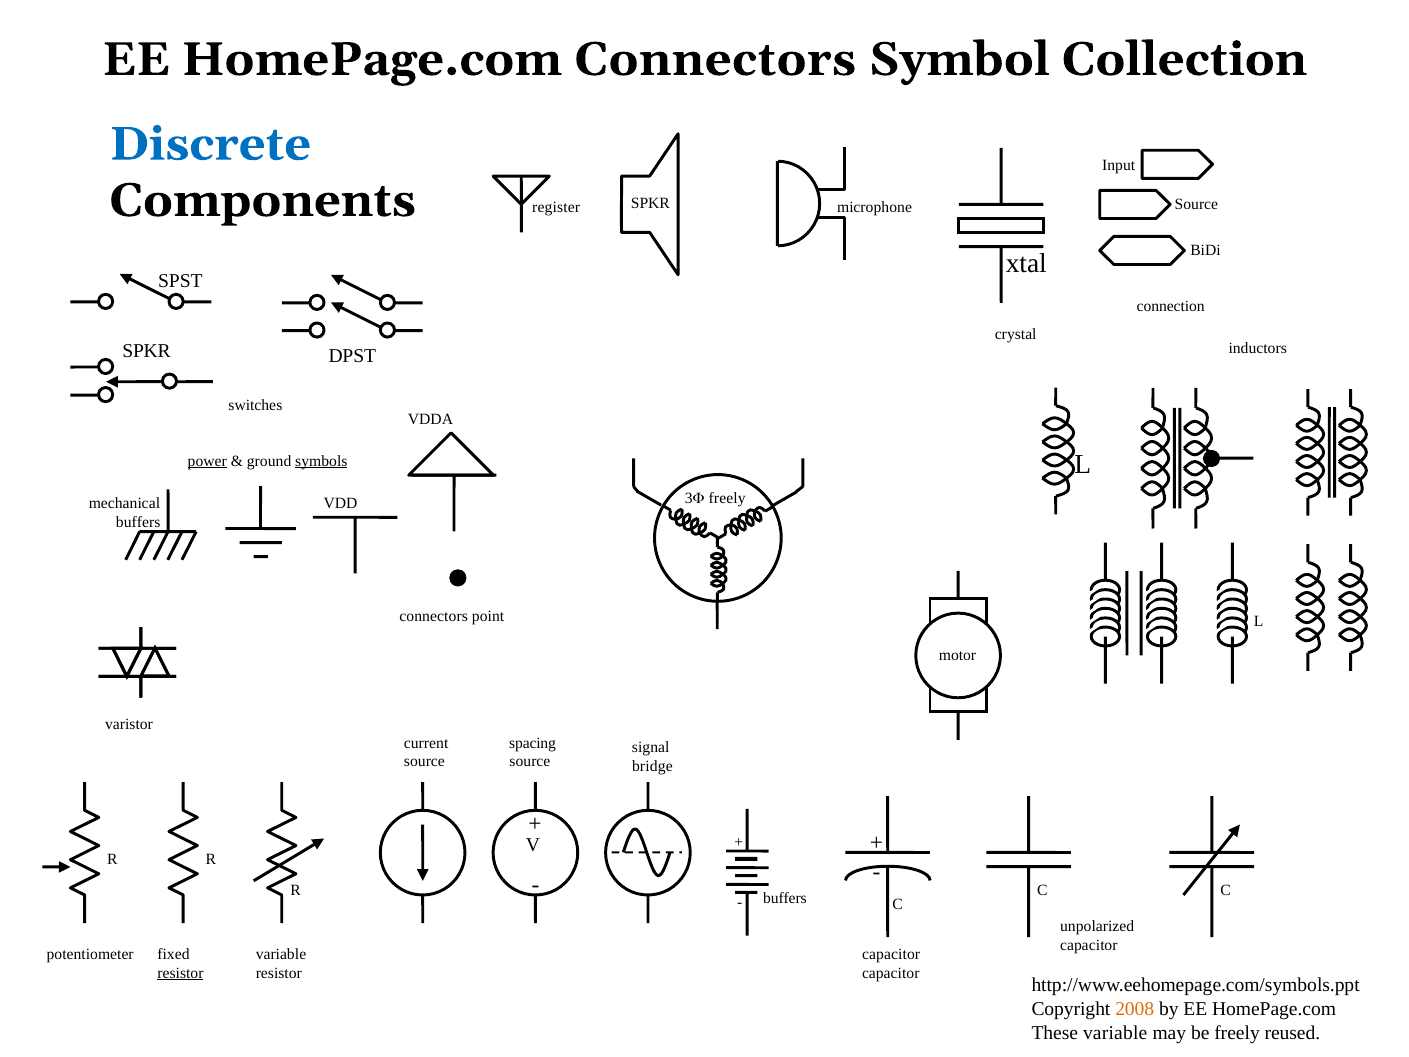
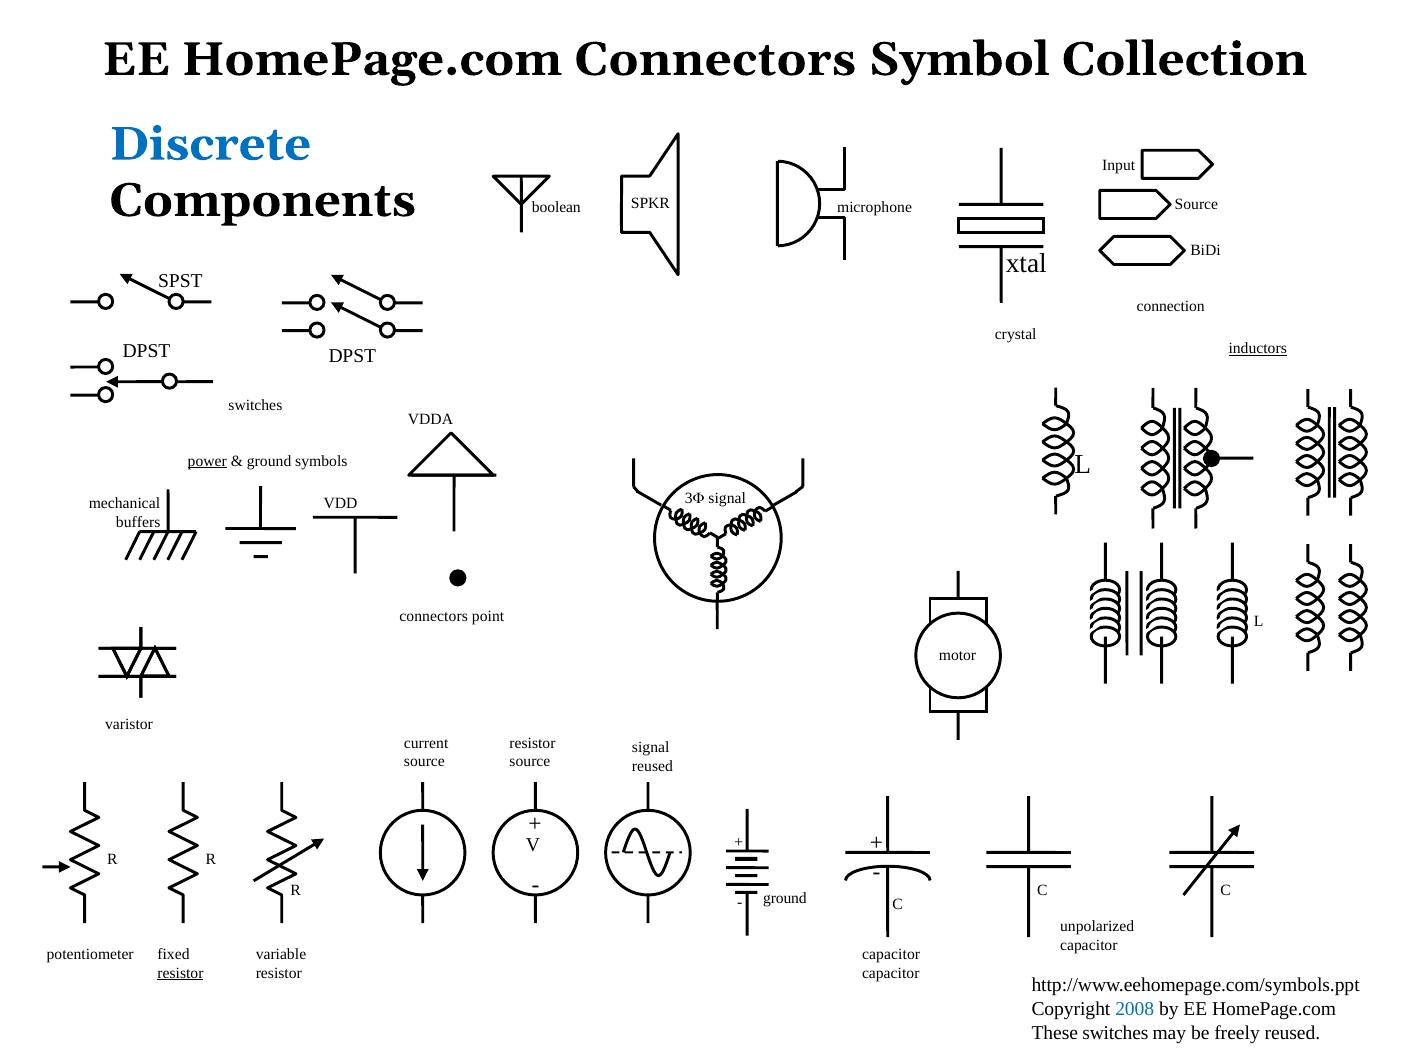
register: register -> boolean
inductors underline: none -> present
SPKR at (147, 351): SPKR -> DPST
symbols underline: present -> none
3F freely: freely -> signal
spacing at (533, 743): spacing -> resistor
bridge at (652, 766): bridge -> reused
buffers at (785, 898): buffers -> ground
2008 colour: orange -> blue
These variable: variable -> switches
